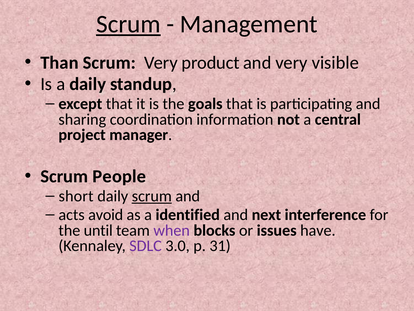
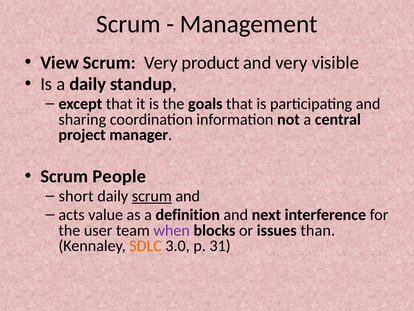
Scrum at (128, 24) underline: present -> none
Than: Than -> View
avoid: avoid -> value
identified: identified -> definition
until: until -> user
have: have -> than
SDLC colour: purple -> orange
